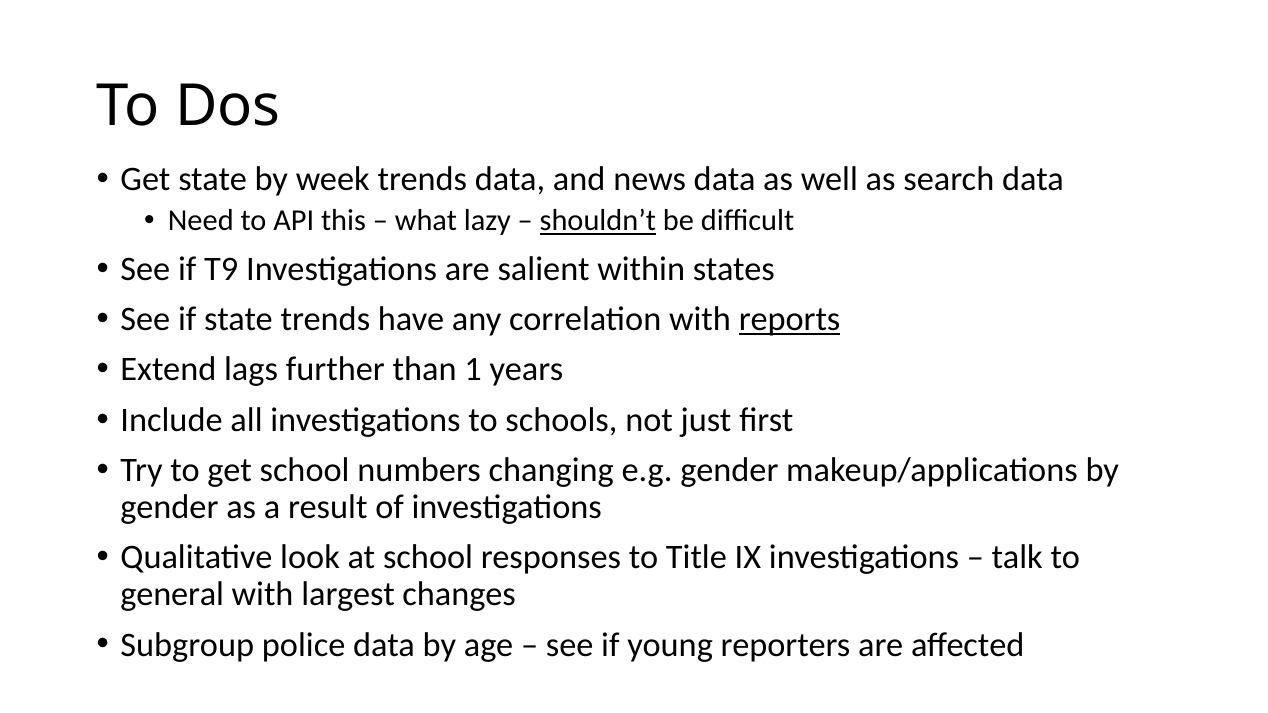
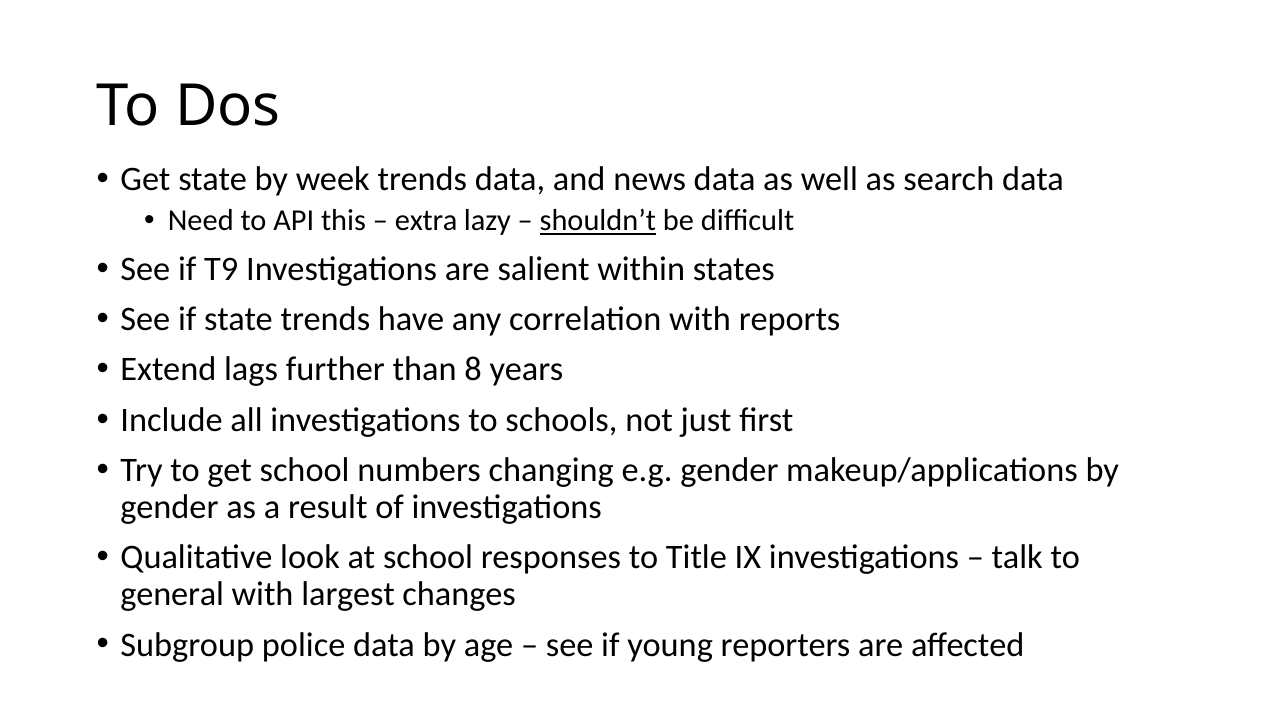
what: what -> extra
reports underline: present -> none
1: 1 -> 8
